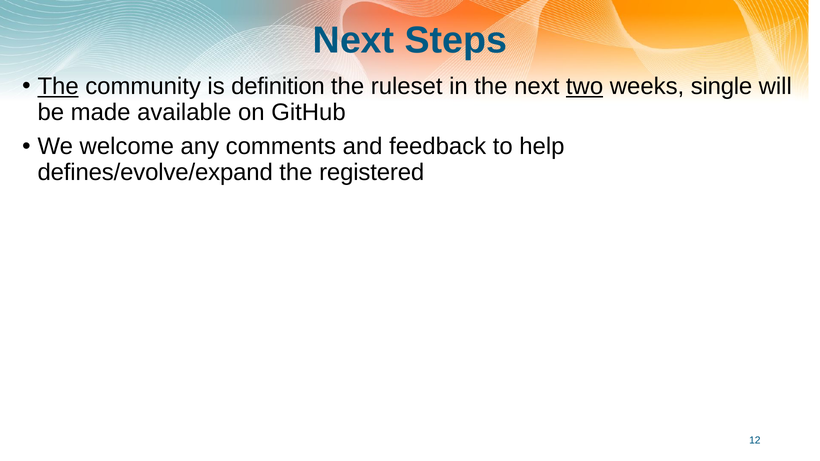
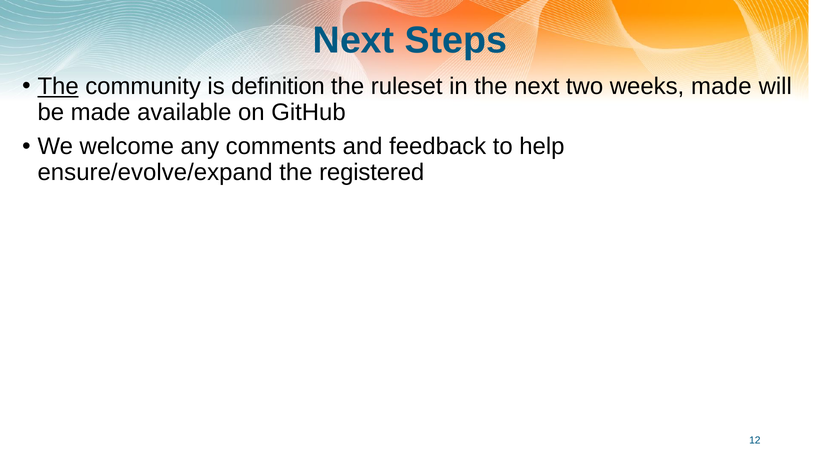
two underline: present -> none
weeks single: single -> made
defines/evolve/expand: defines/evolve/expand -> ensure/evolve/expand
